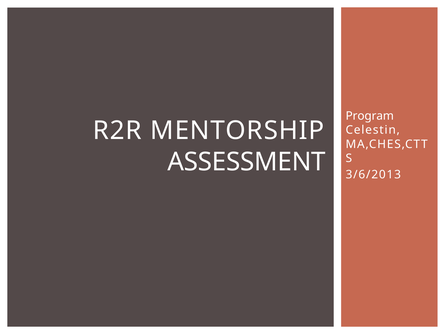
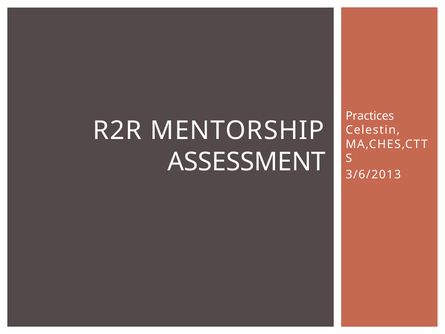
Program: Program -> Practices
